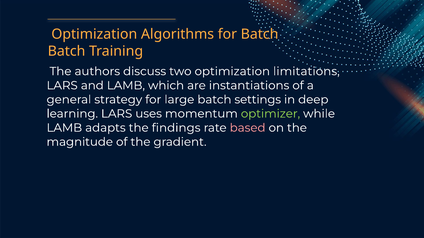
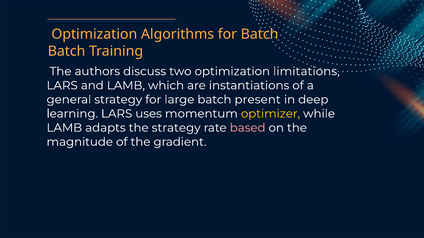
settings: settings -> present
optimizer colour: light green -> yellow
the findings: findings -> strategy
